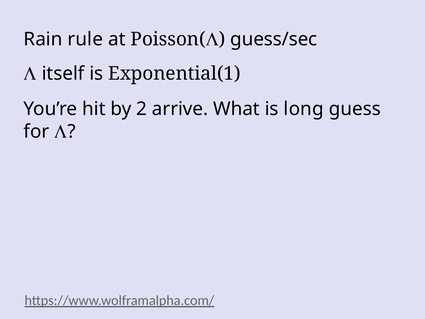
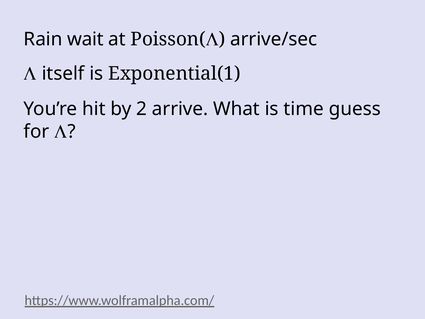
rule: rule -> wait
guess/sec: guess/sec -> arrive/sec
long: long -> time
